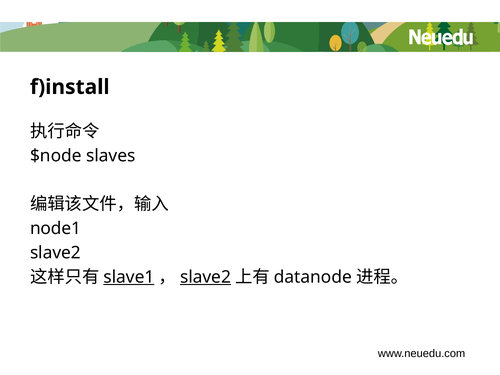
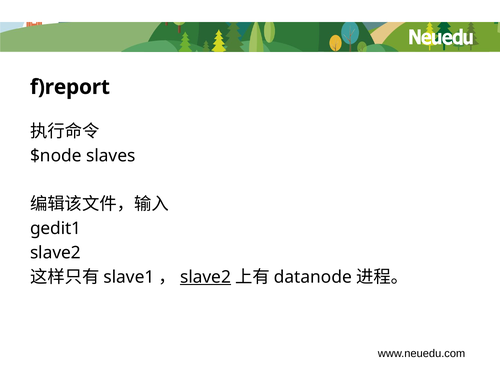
f)install: f)install -> f)report
node1: node1 -> gedit1
slave1 underline: present -> none
